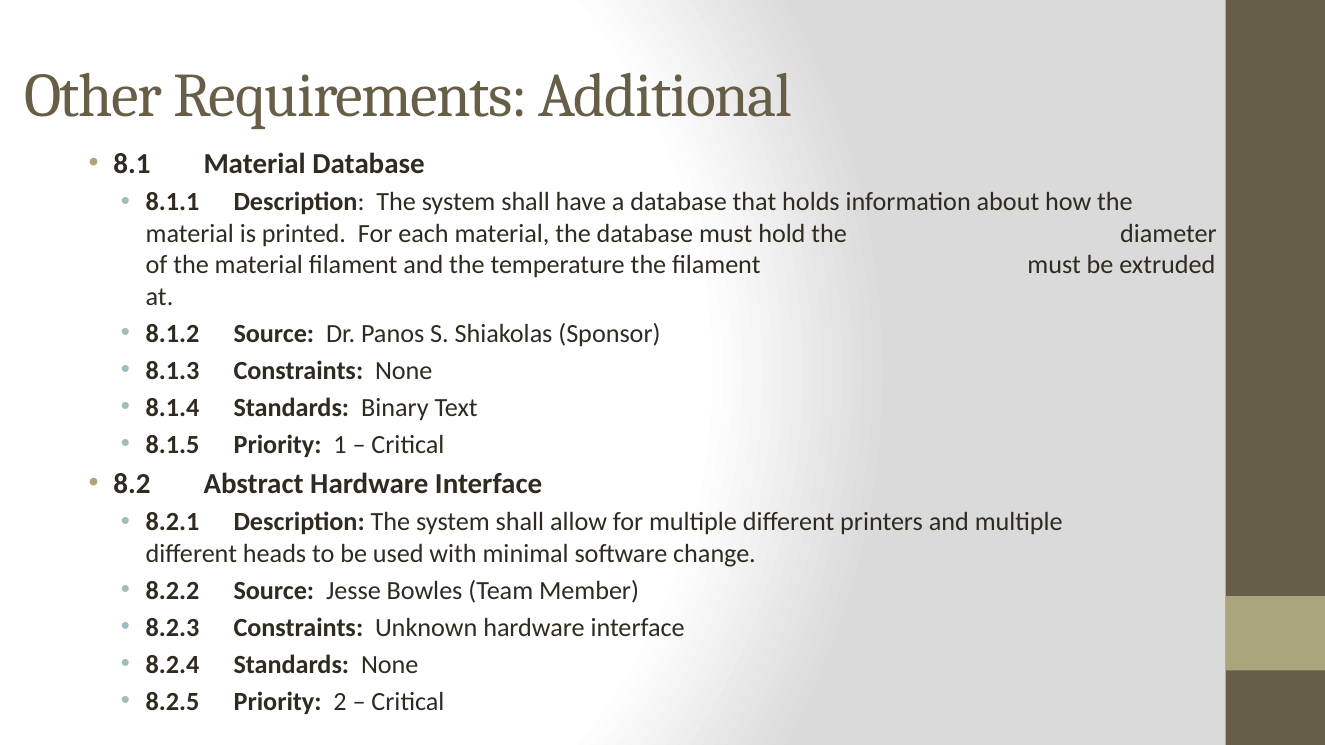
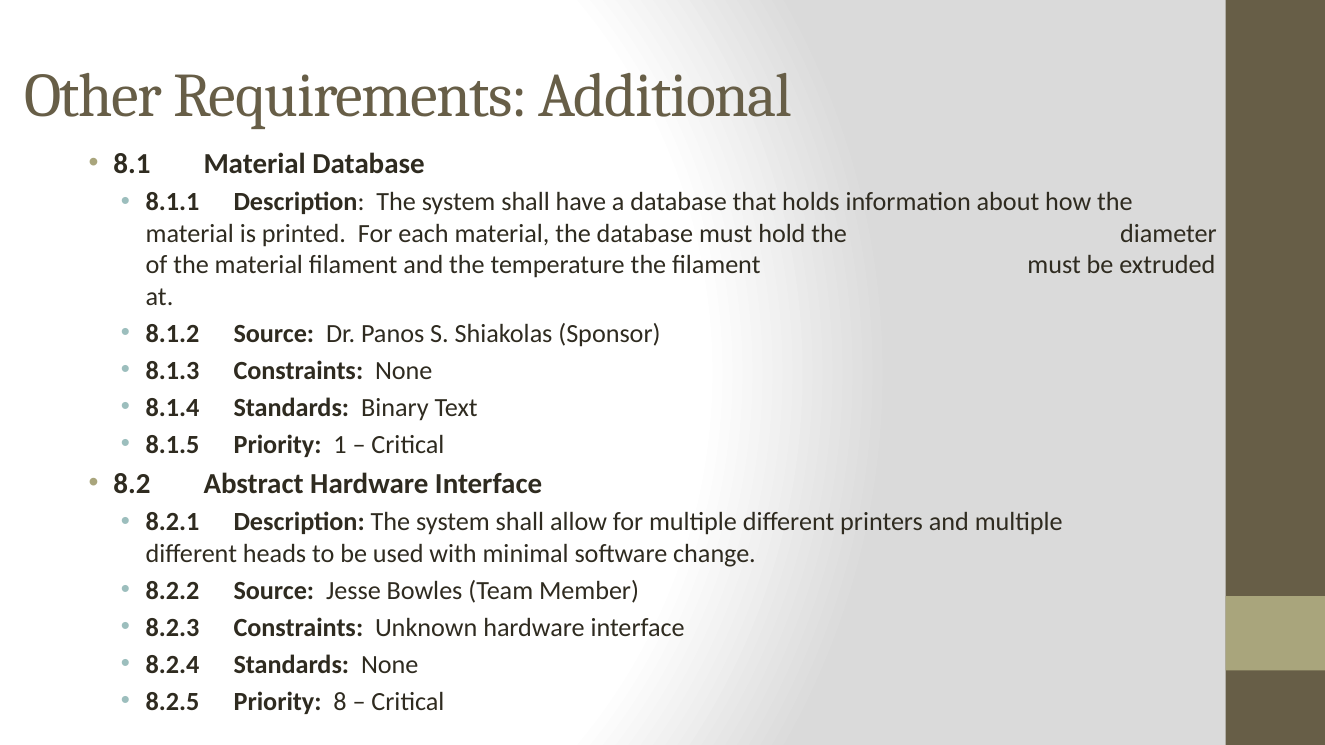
2: 2 -> 8
